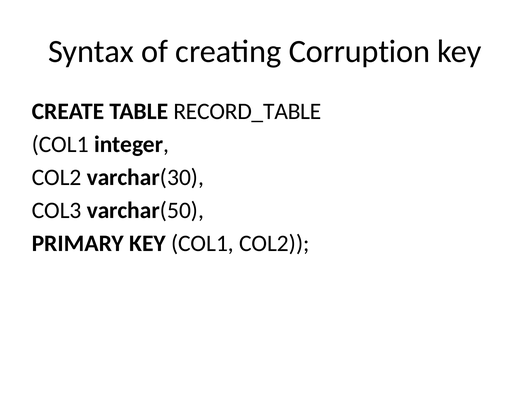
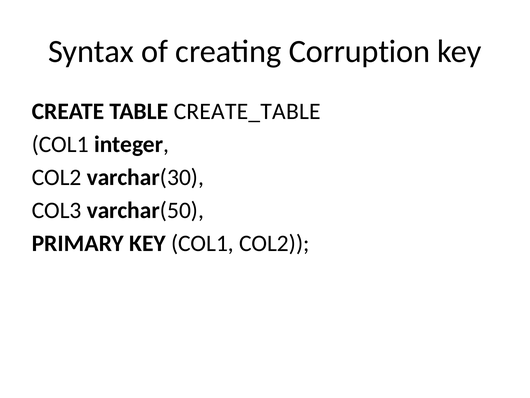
RECORD_TABLE: RECORD_TABLE -> CREATE_TABLE
